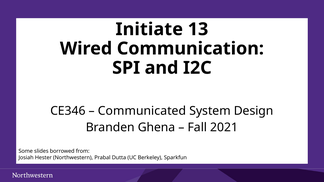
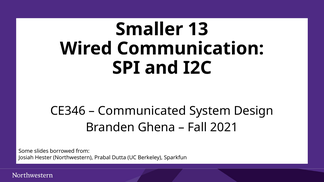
Initiate: Initiate -> Smaller
